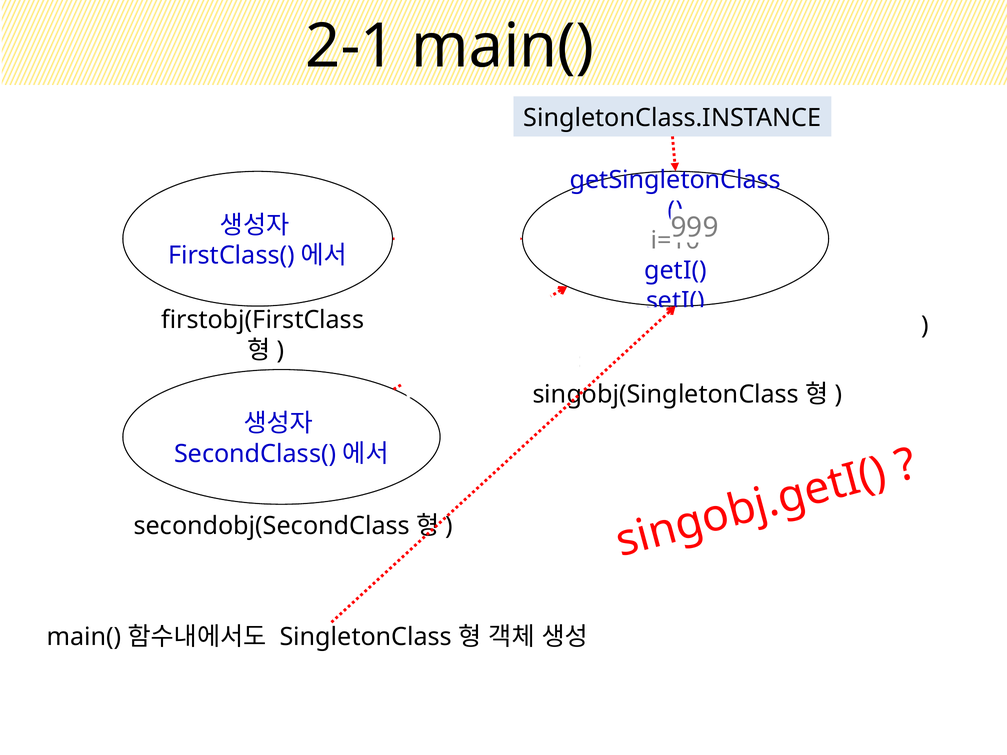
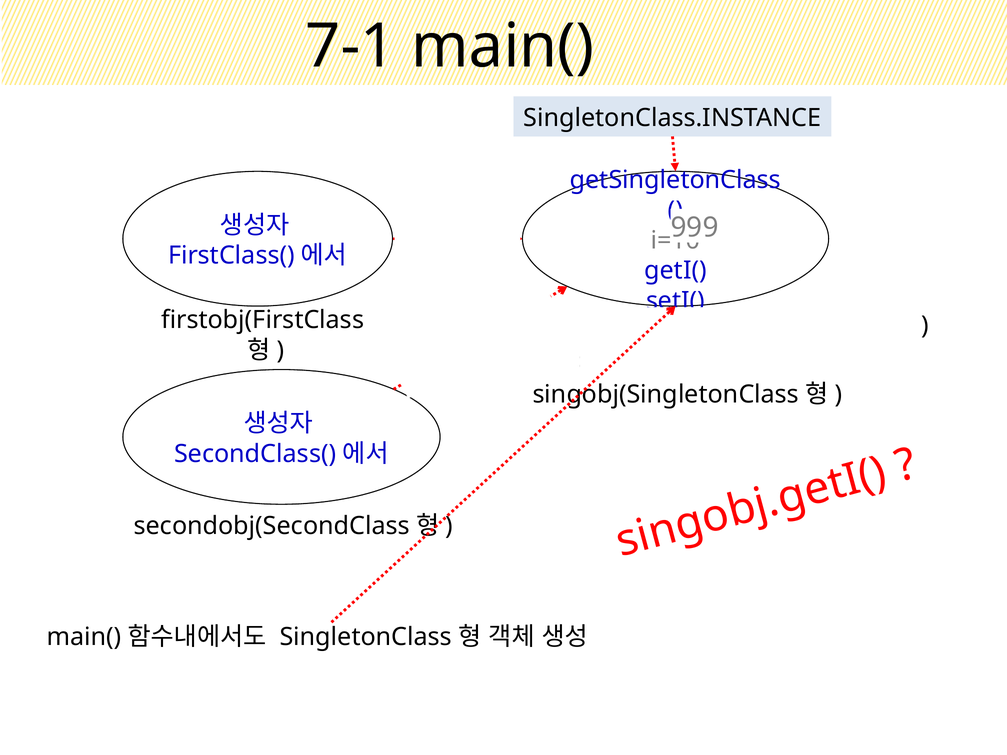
2-1: 2-1 -> 7-1
